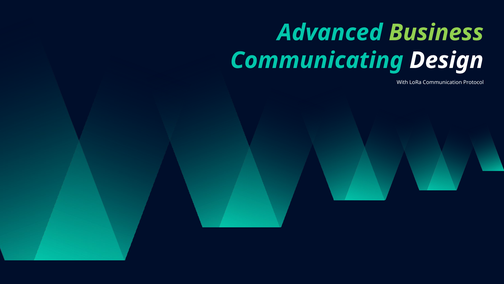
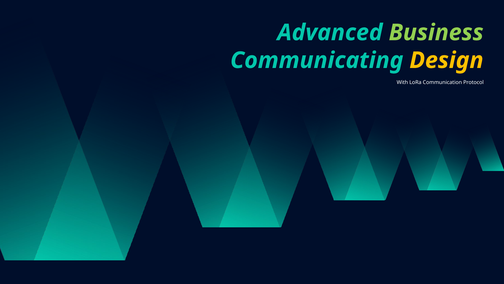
Design colour: white -> yellow
